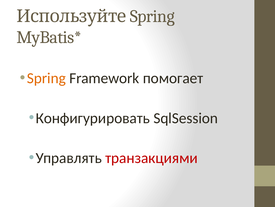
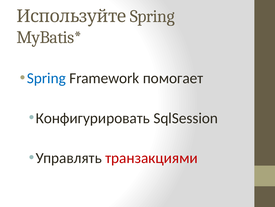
Spring at (46, 78) colour: orange -> blue
